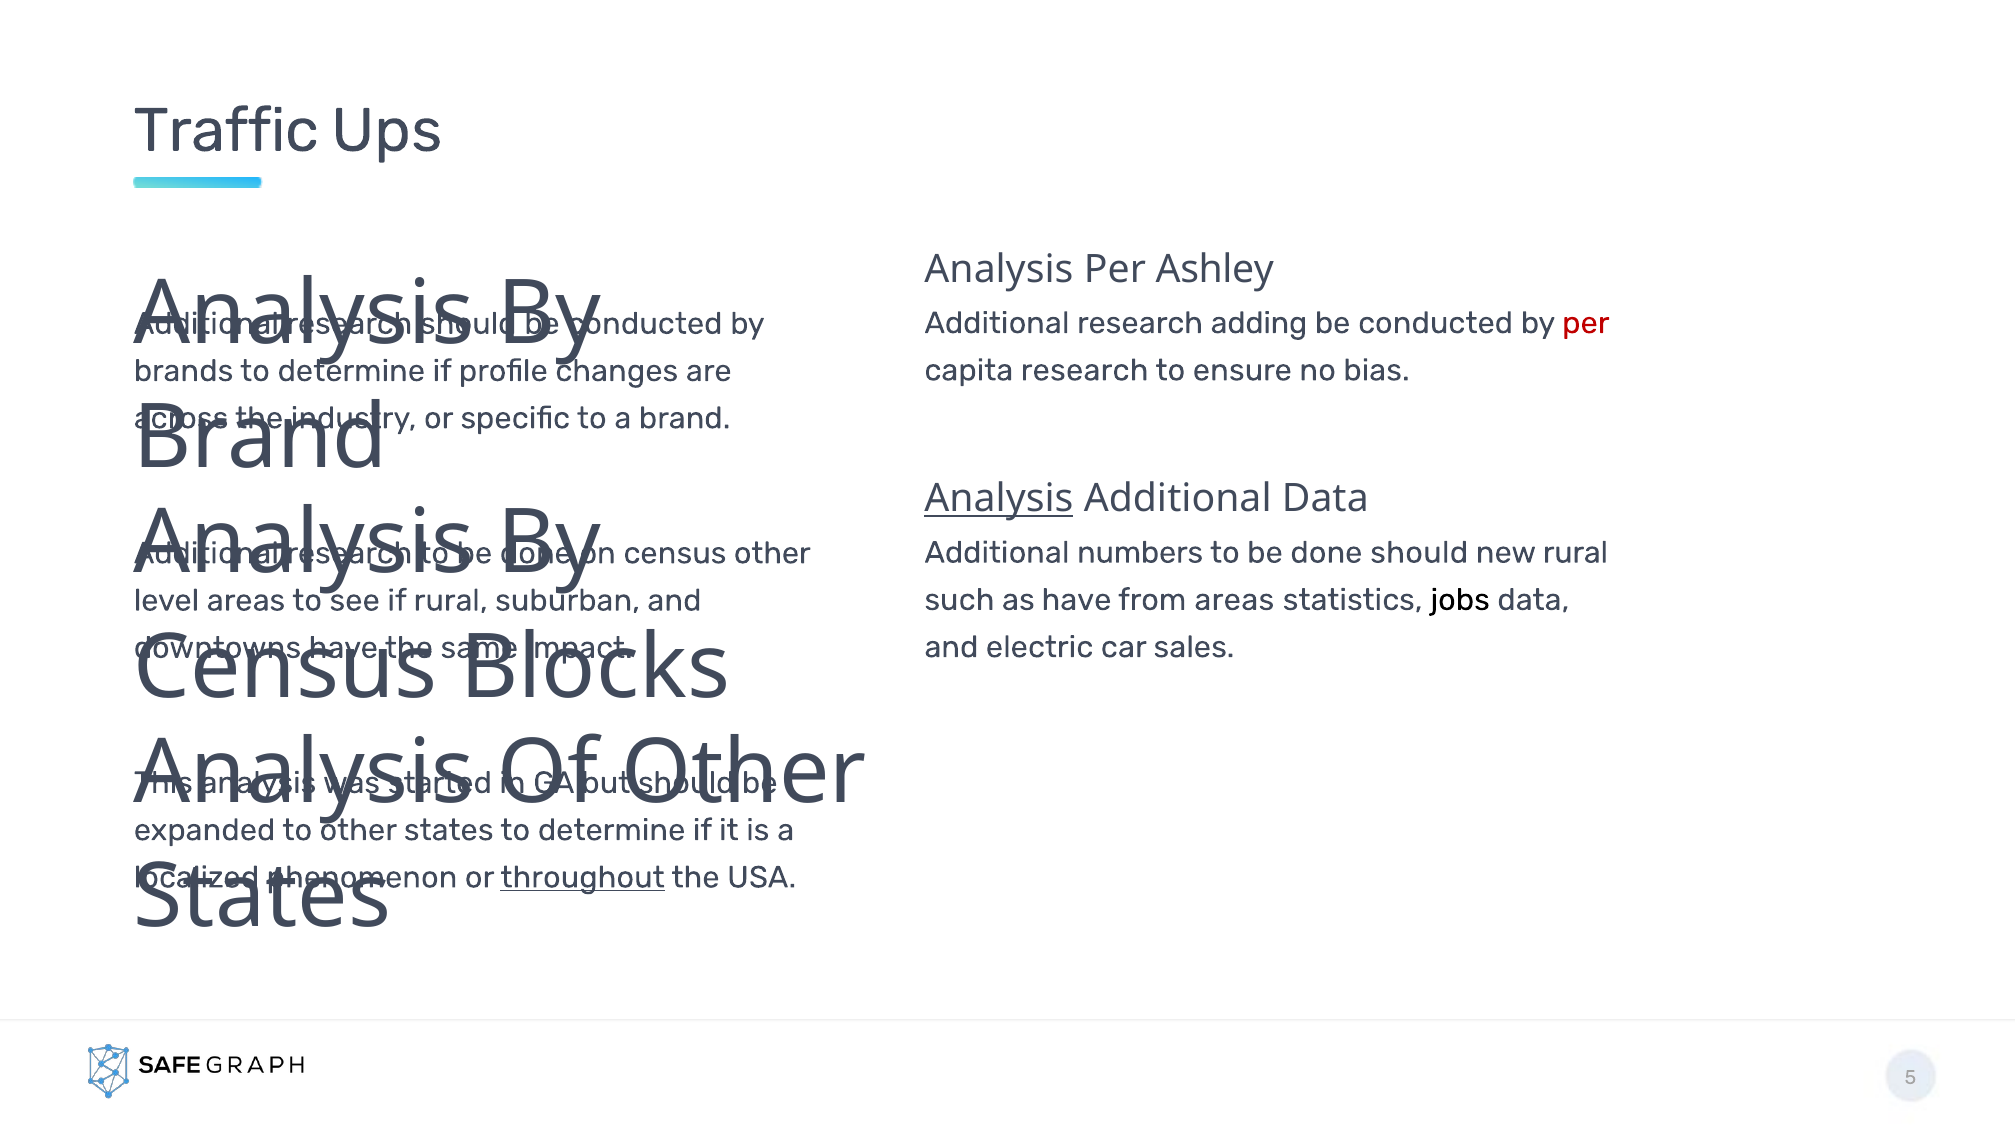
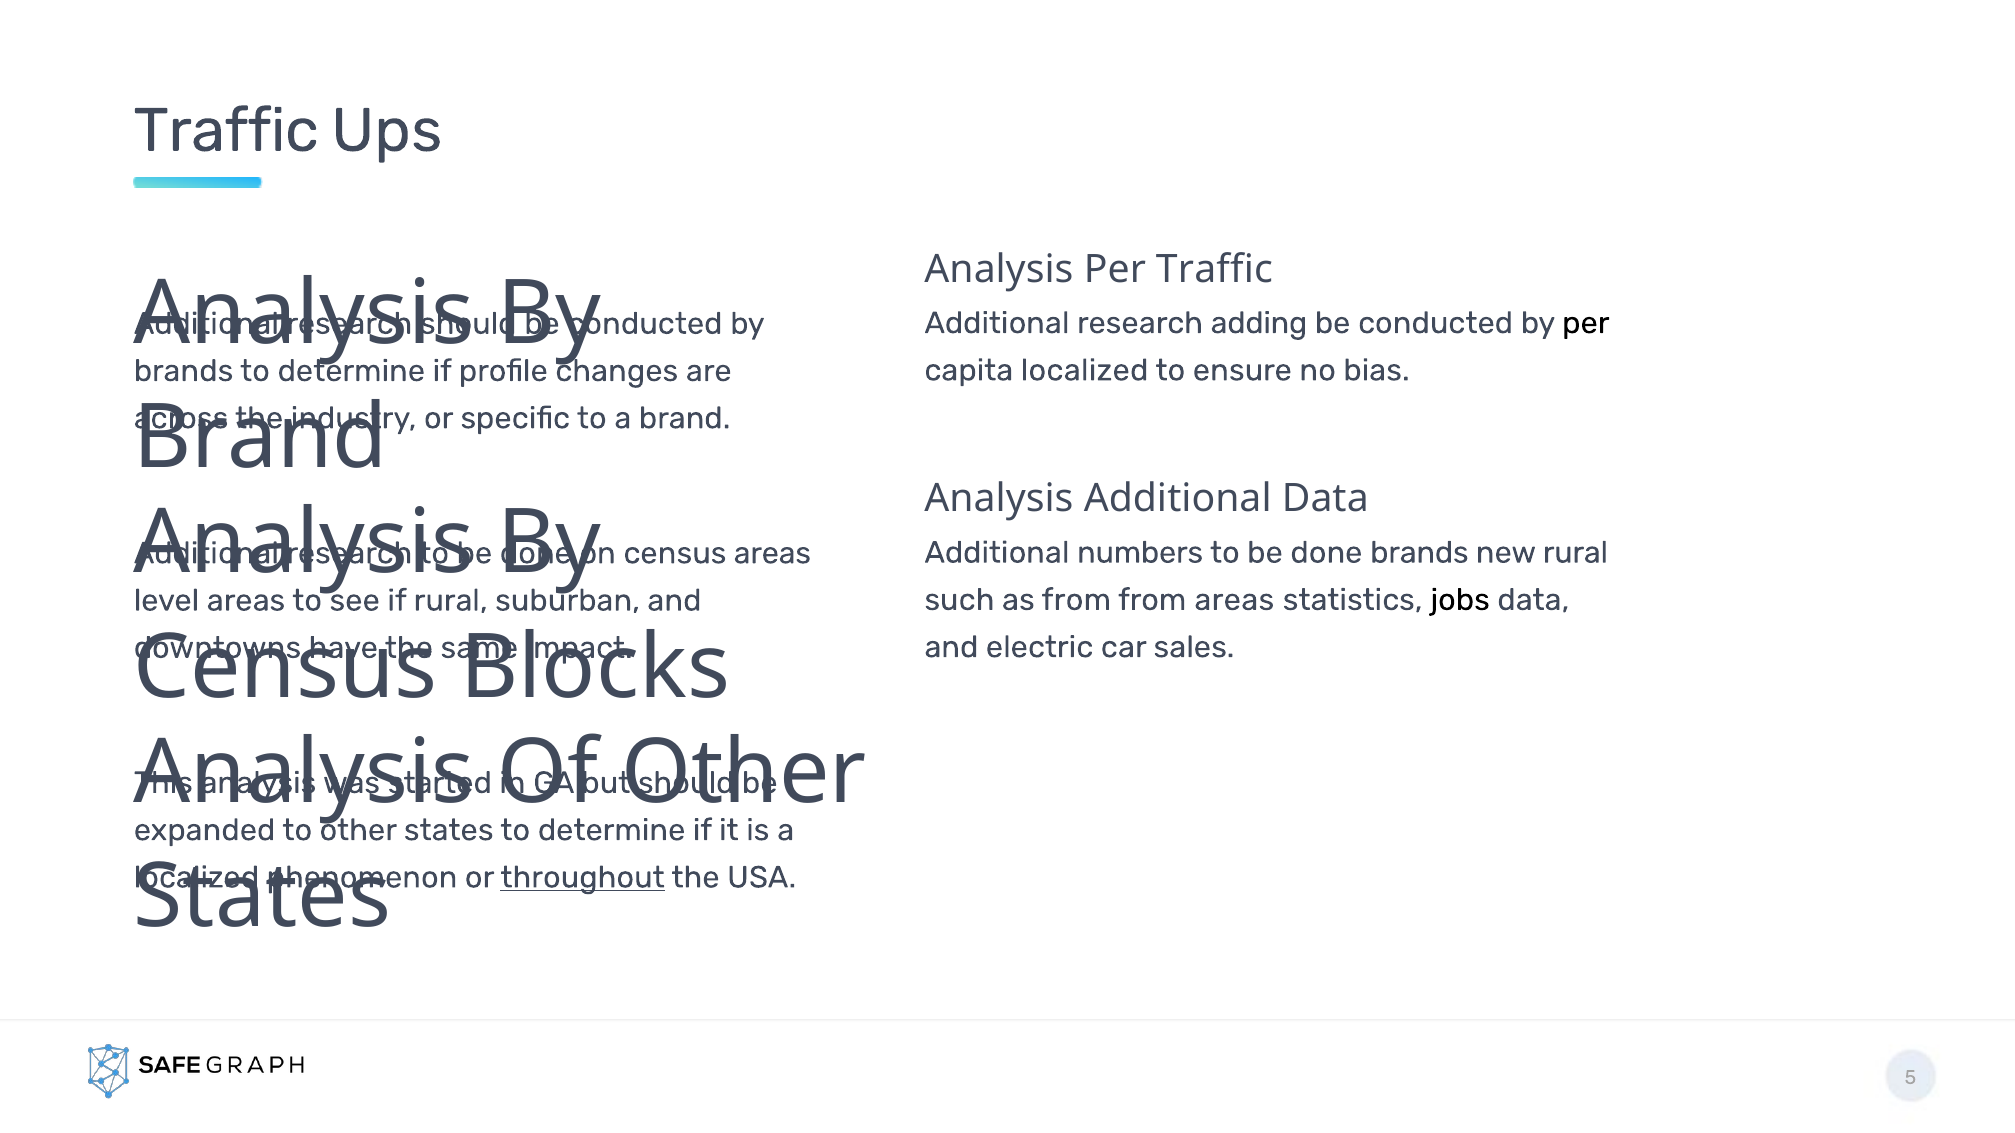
Per Ashley: Ashley -> Traffic
per at (1586, 323) colour: red -> black
capita research: research -> localized
Analysis at (999, 499) underline: present -> none
done should: should -> brands
census other: other -> areas
as have: have -> from
